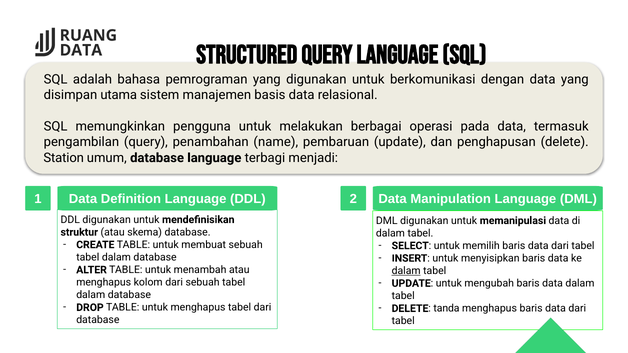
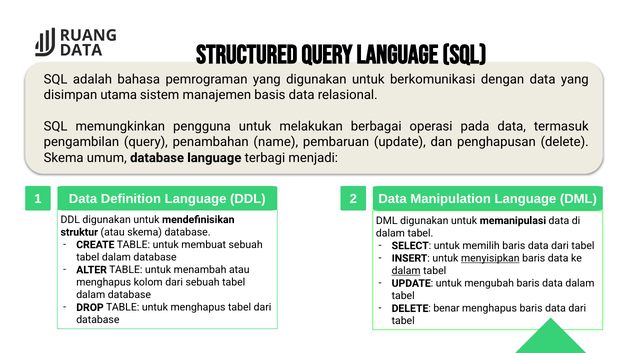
Station at (64, 158): Station -> Skema
menyisipkan underline: none -> present
tanda: tanda -> benar
